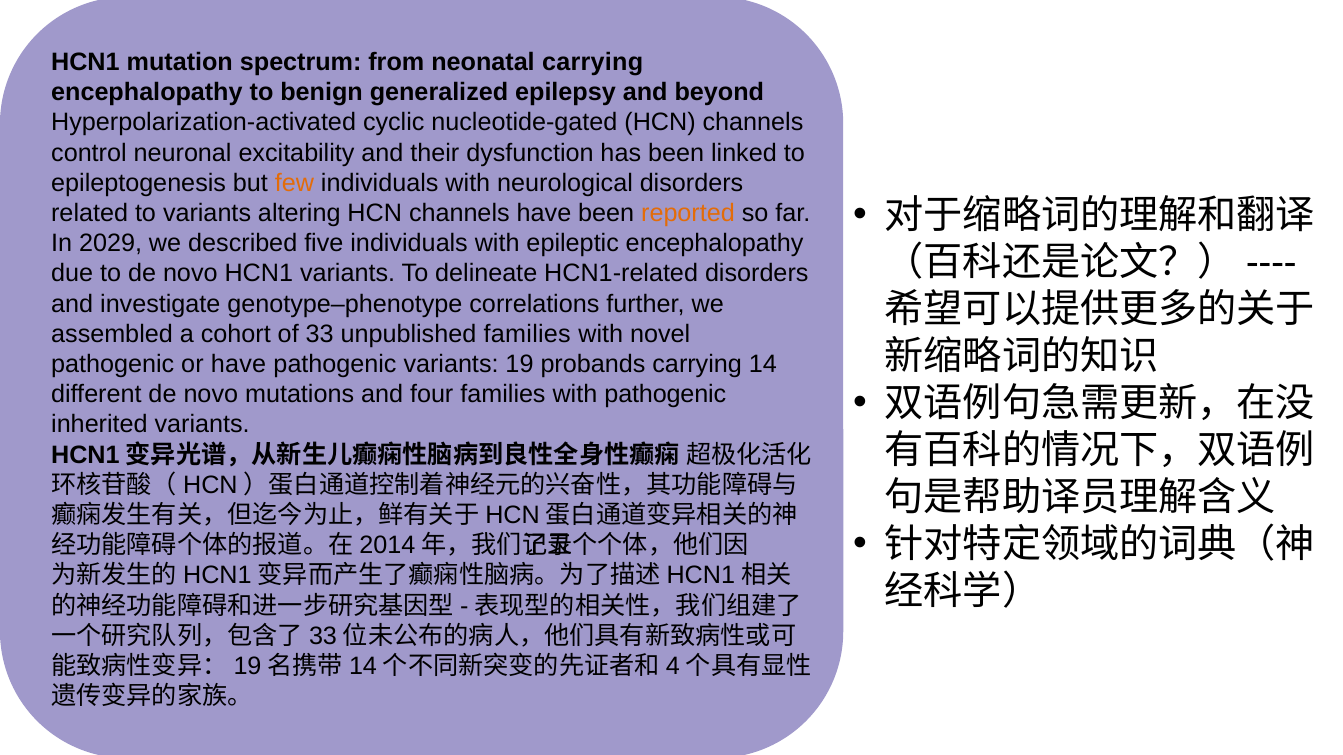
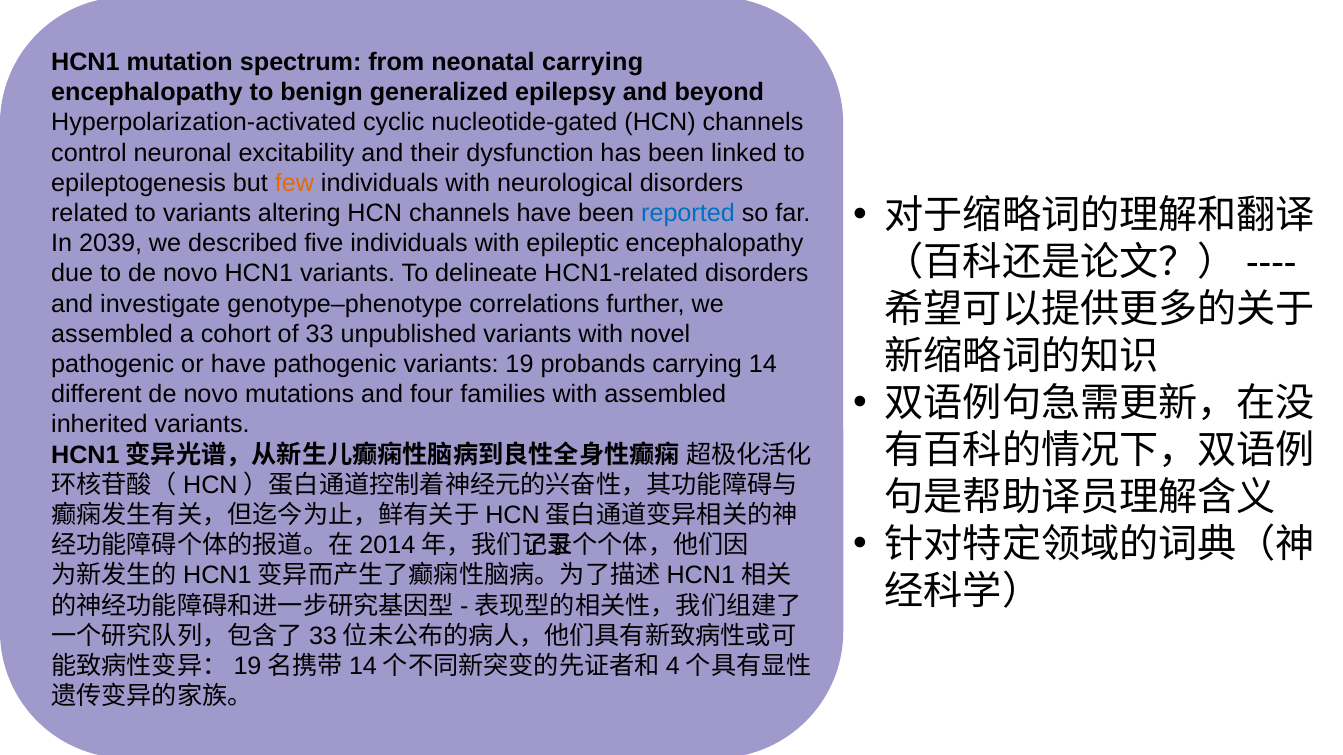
reported colour: orange -> blue
2029: 2029 -> 2039
unpublished families: families -> variants
with pathogenic: pathogenic -> assembled
